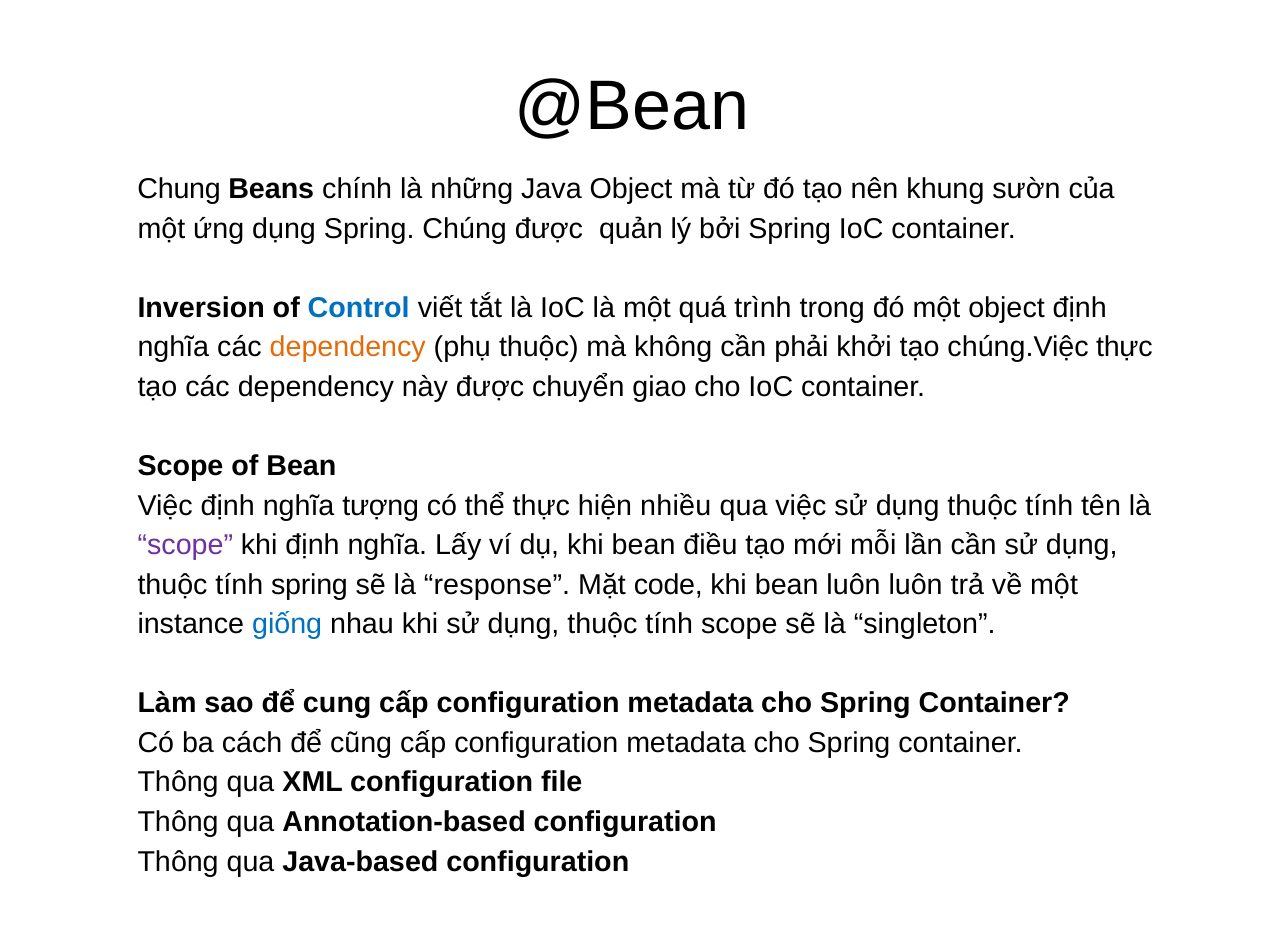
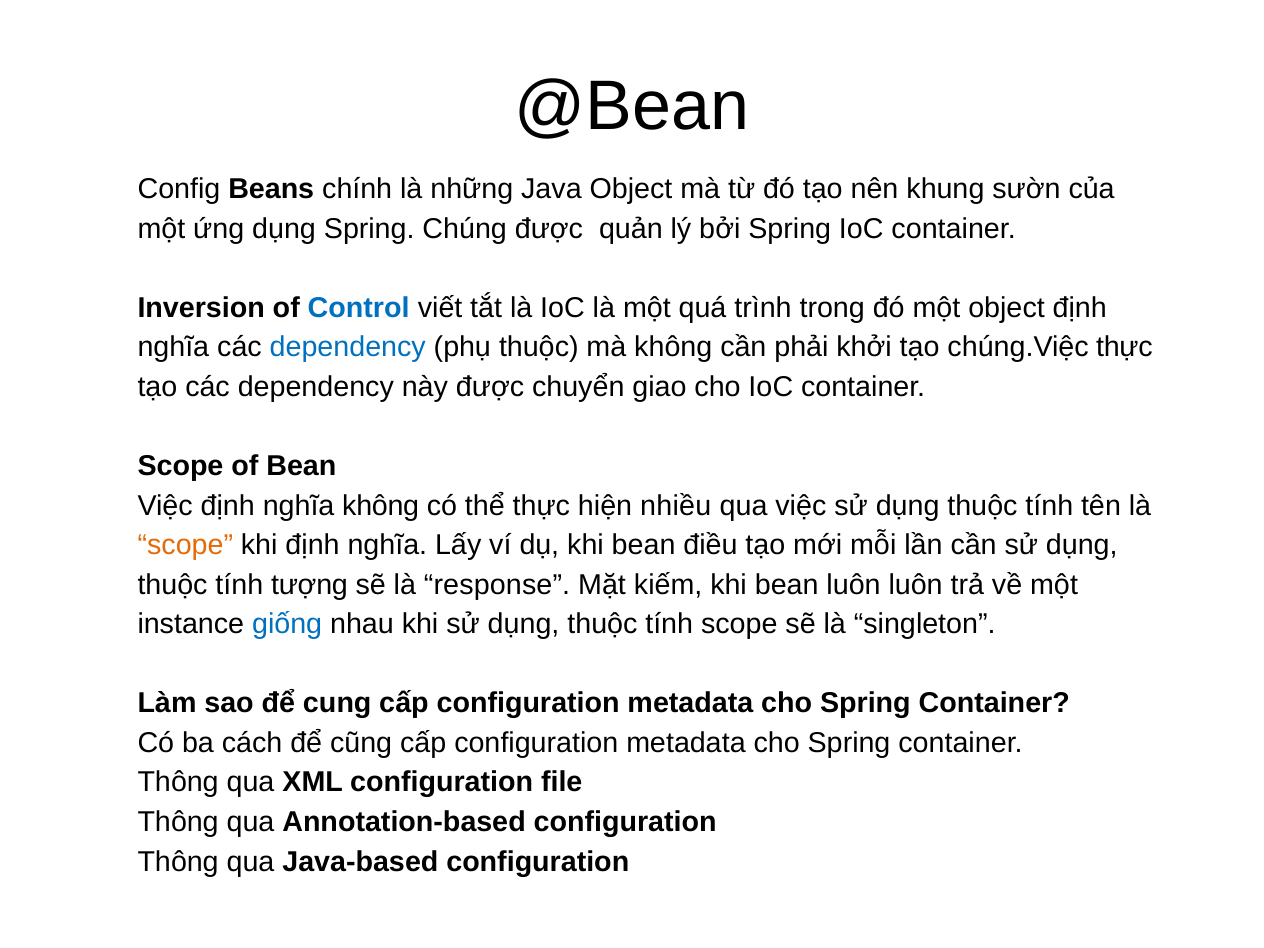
Chung: Chung -> Config
dependency at (348, 347) colour: orange -> blue
nghĩa tượng: tượng -> không
scope at (185, 545) colour: purple -> orange
tính spring: spring -> tượng
code: code -> kiếm
